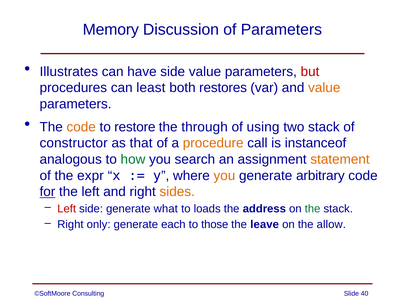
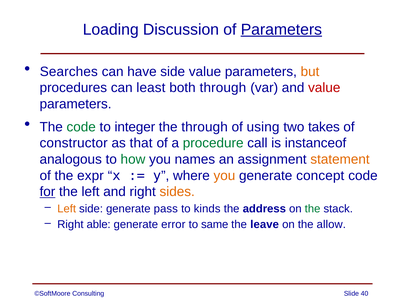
Memory: Memory -> Loading
Parameters at (281, 29) underline: none -> present
Illustrates: Illustrates -> Searches
but colour: red -> orange
both restores: restores -> through
value at (324, 88) colour: orange -> red
code at (81, 127) colour: orange -> green
restore: restore -> integer
two stack: stack -> takes
procedure colour: orange -> green
search: search -> names
arbitrary: arbitrary -> concept
Left at (67, 209) colour: red -> orange
what: what -> pass
loads: loads -> kinds
only: only -> able
each: each -> error
those: those -> same
